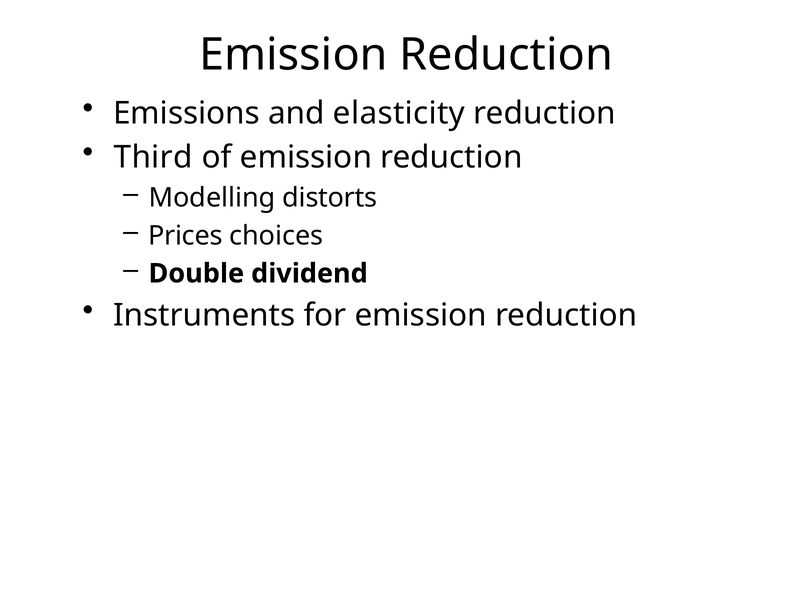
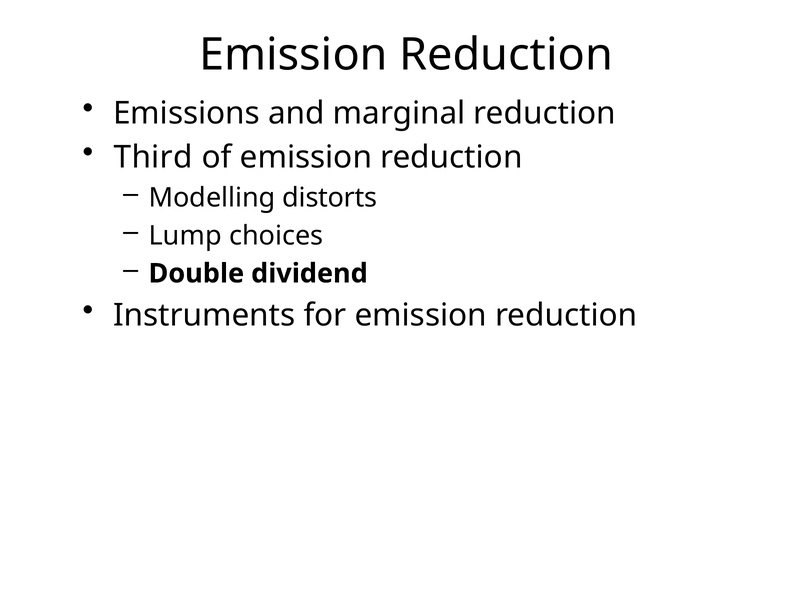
elasticity: elasticity -> marginal
Prices: Prices -> Lump
